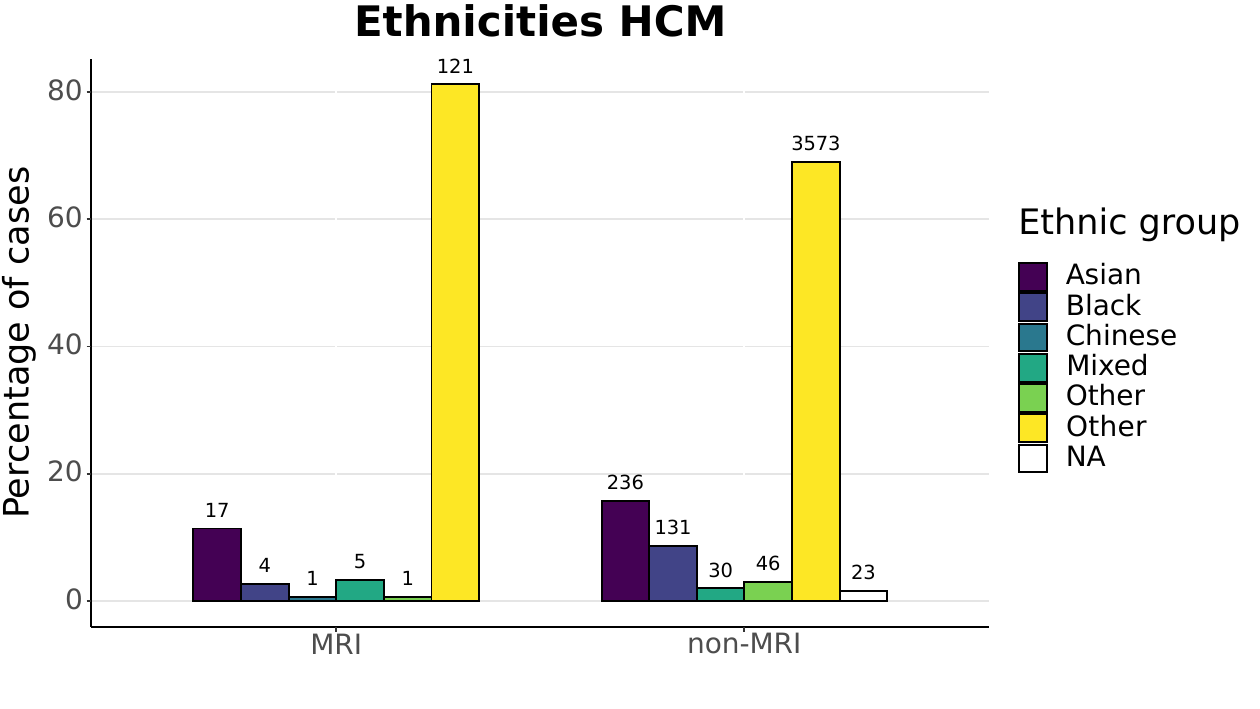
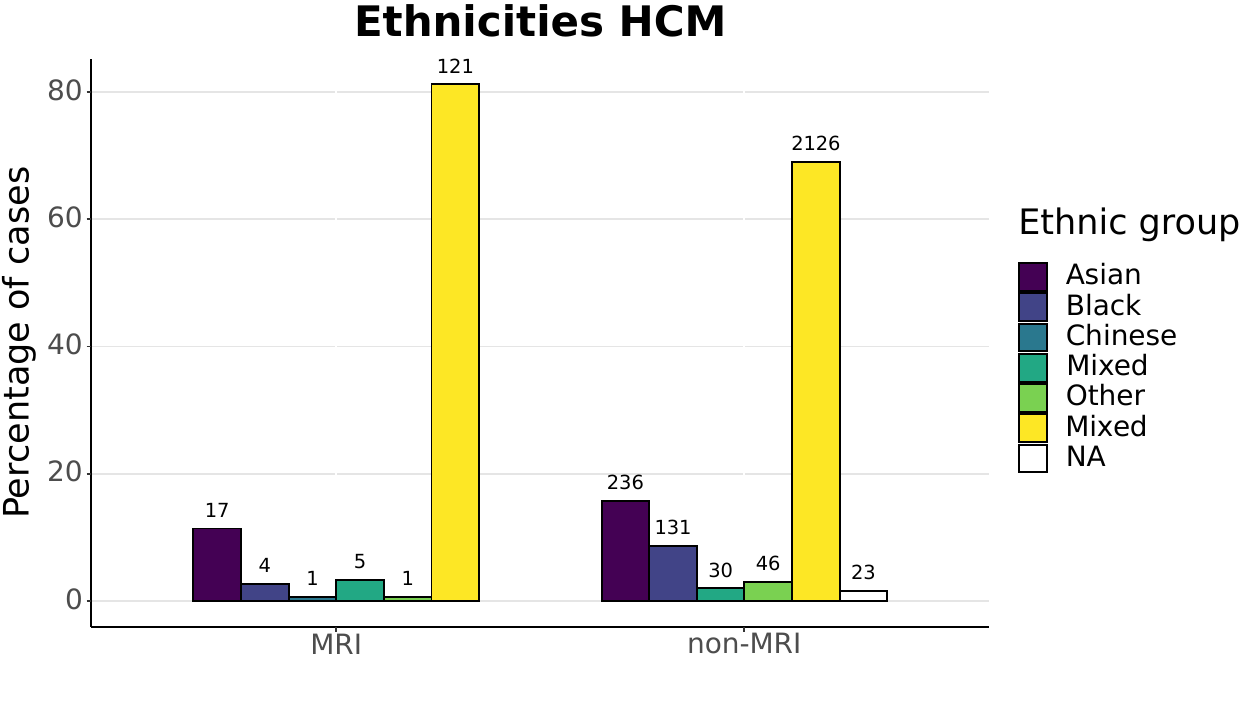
3573: 3573 -> 2126
Other at (1106, 427): Other -> Mixed
